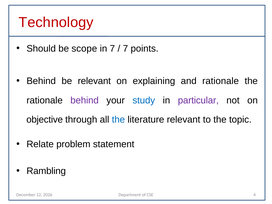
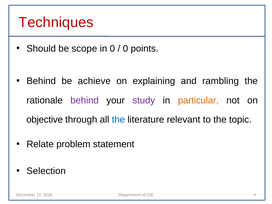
Technology: Technology -> Techniques
in 7: 7 -> 0
7 at (125, 49): 7 -> 0
be relevant: relevant -> achieve
and rationale: rationale -> rambling
study colour: blue -> purple
particular colour: purple -> orange
Rambling: Rambling -> Selection
